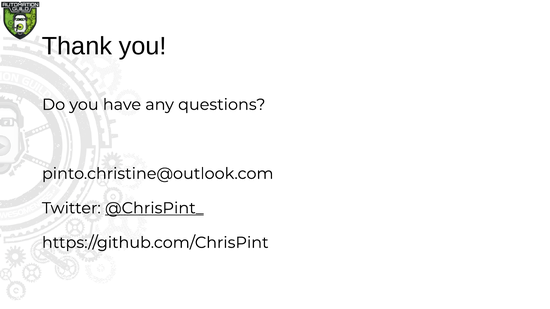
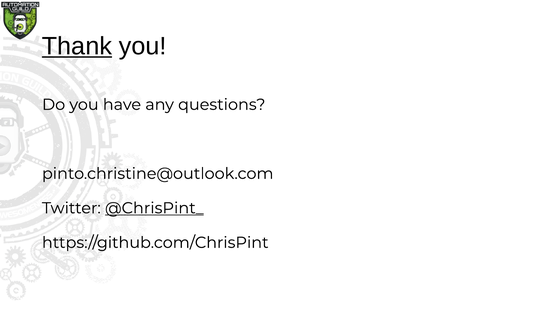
Thank underline: none -> present
